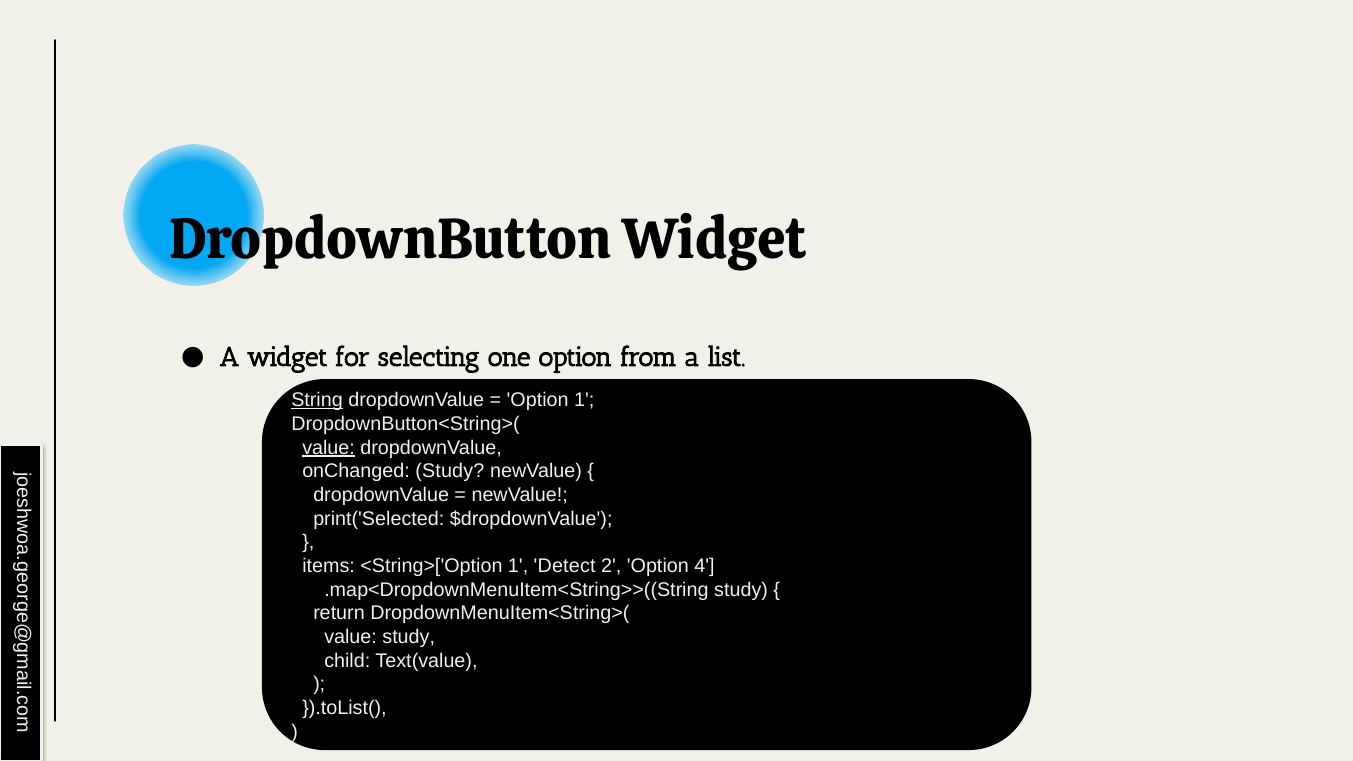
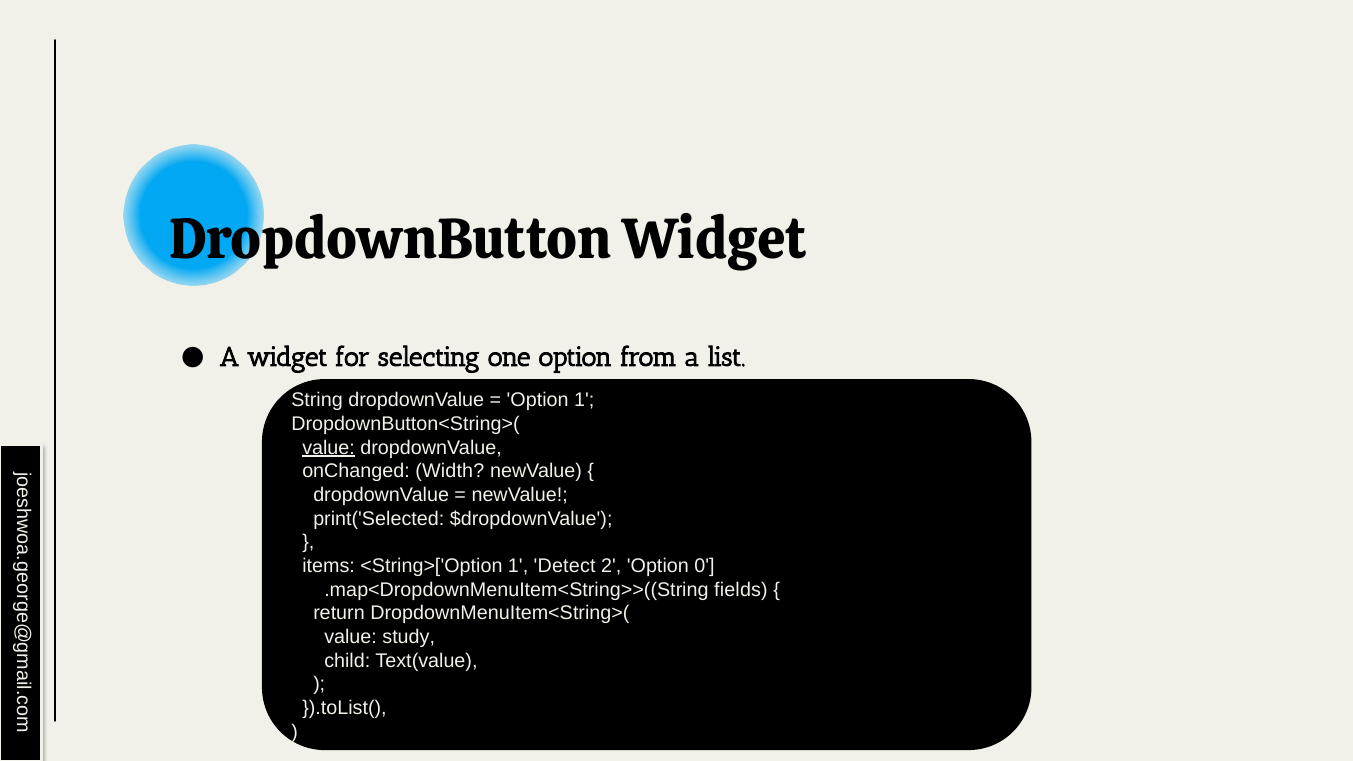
String underline: present -> none
onChanged Study: Study -> Width
4: 4 -> 0
.map<DropdownMenuItem<String>>((String study: study -> fields
